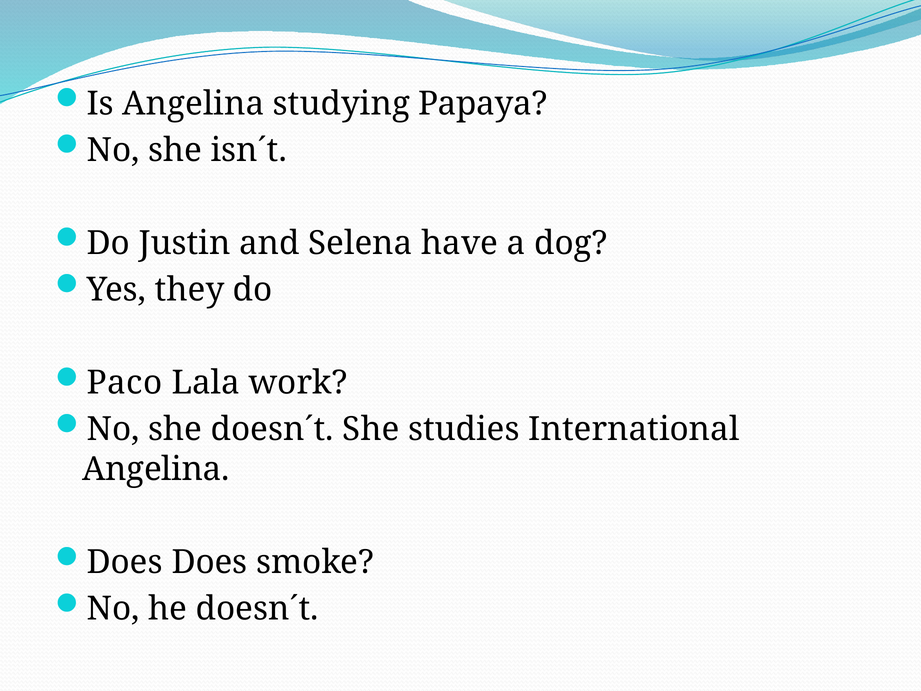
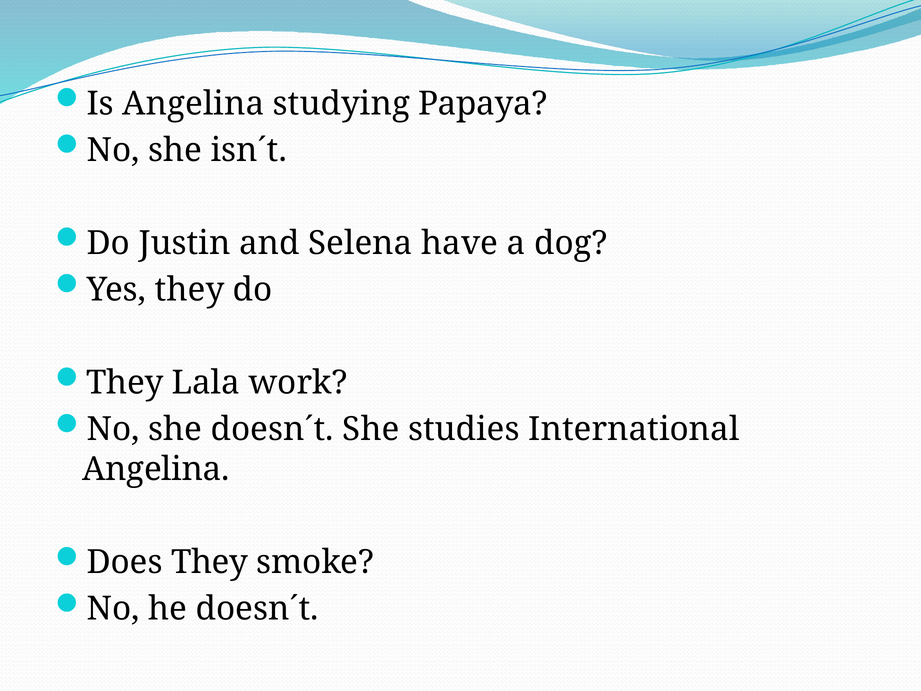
Paco at (125, 383): Paco -> They
Does Does: Does -> They
